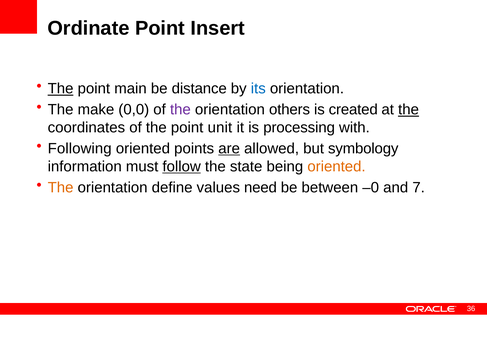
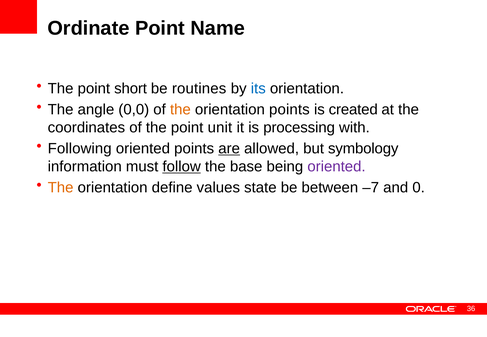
Insert: Insert -> Name
The at (61, 89) underline: present -> none
main: main -> short
distance: distance -> routines
make: make -> angle
the at (180, 110) colour: purple -> orange
orientation others: others -> points
the at (409, 110) underline: present -> none
state: state -> base
oriented at (337, 167) colour: orange -> purple
need: need -> state
–0: –0 -> –7
7: 7 -> 0
